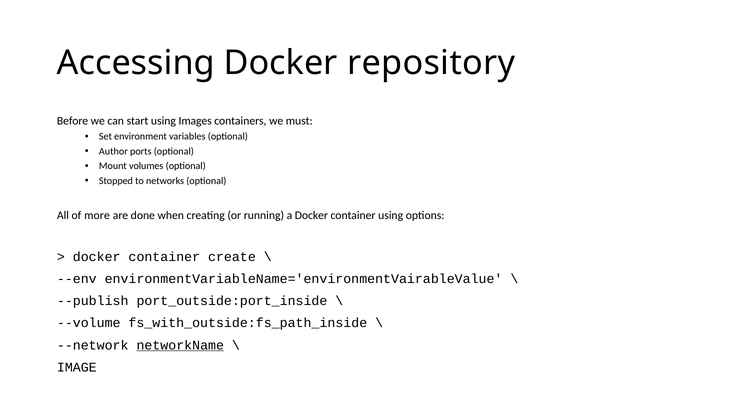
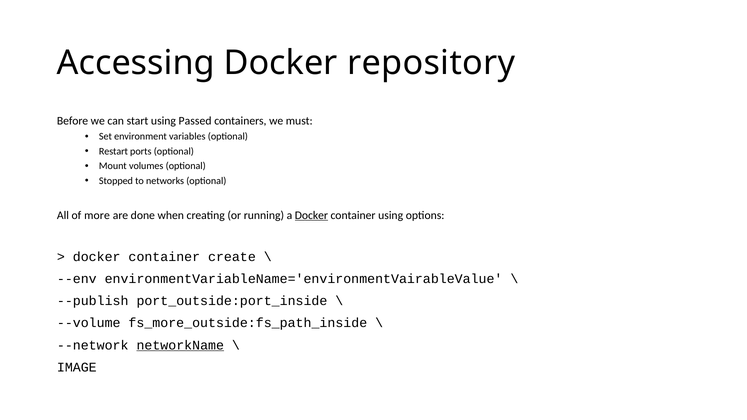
Images: Images -> Passed
Author: Author -> Restart
Docker at (311, 215) underline: none -> present
fs_with_outside:fs_path_inside: fs_with_outside:fs_path_inside -> fs_more_outside:fs_path_inside
